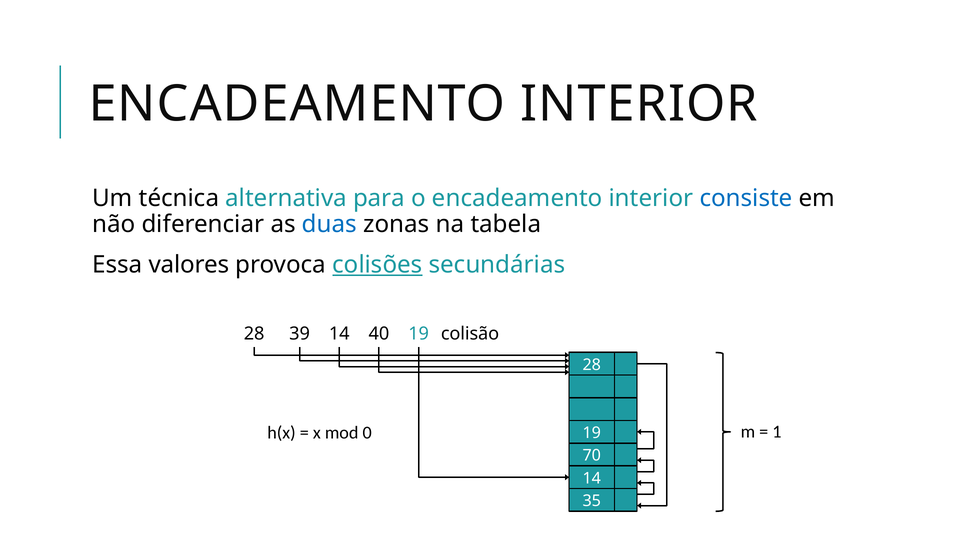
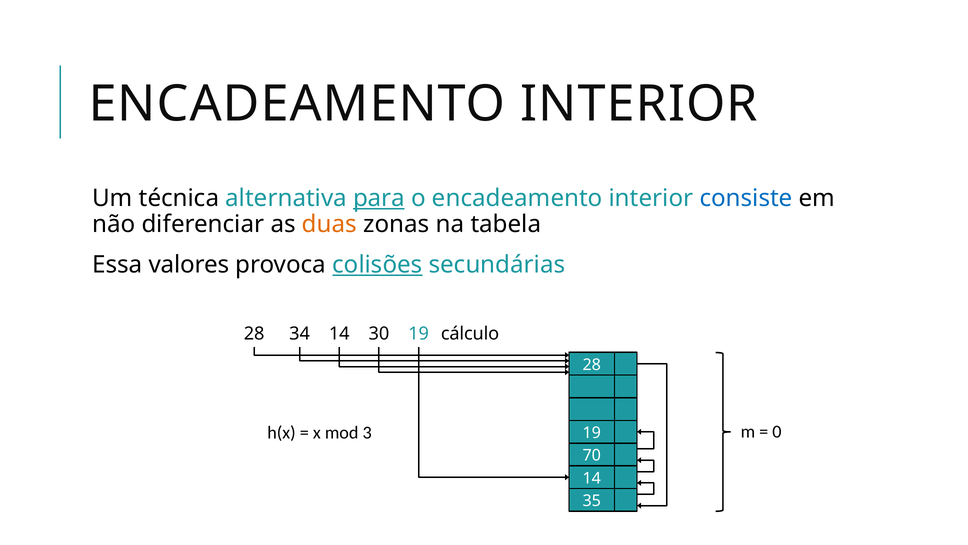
para underline: none -> present
duas colour: blue -> orange
39: 39 -> 34
40: 40 -> 30
colisão: colisão -> cálculo
0: 0 -> 3
1: 1 -> 0
